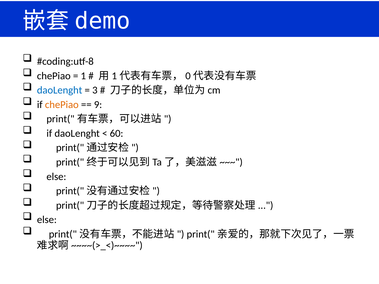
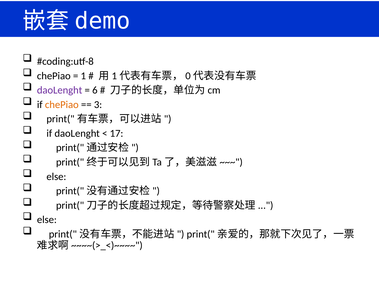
daoLenght at (60, 90) colour: blue -> purple
3: 3 -> 6
9: 9 -> 3
60: 60 -> 17
